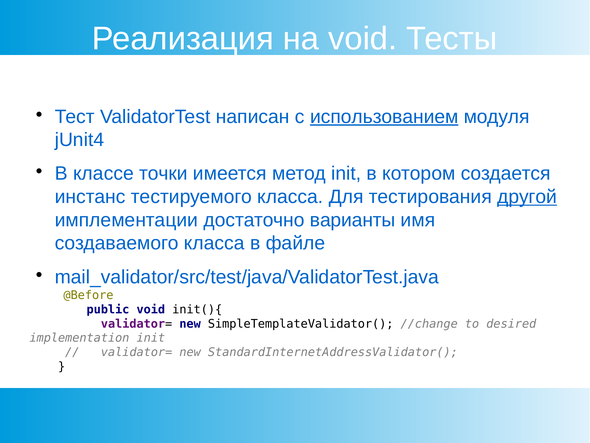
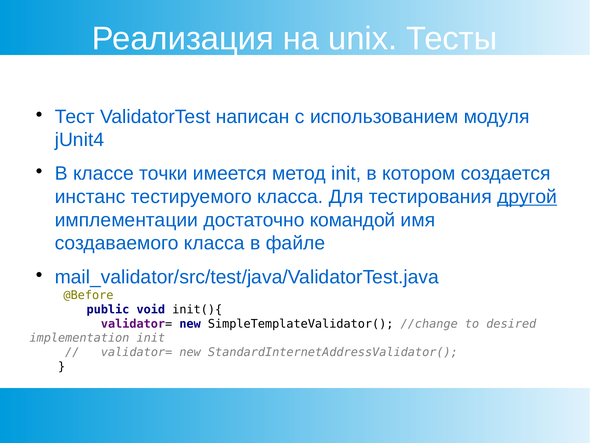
на void: void -> unix
использованием underline: present -> none
варианты: варианты -> командой
